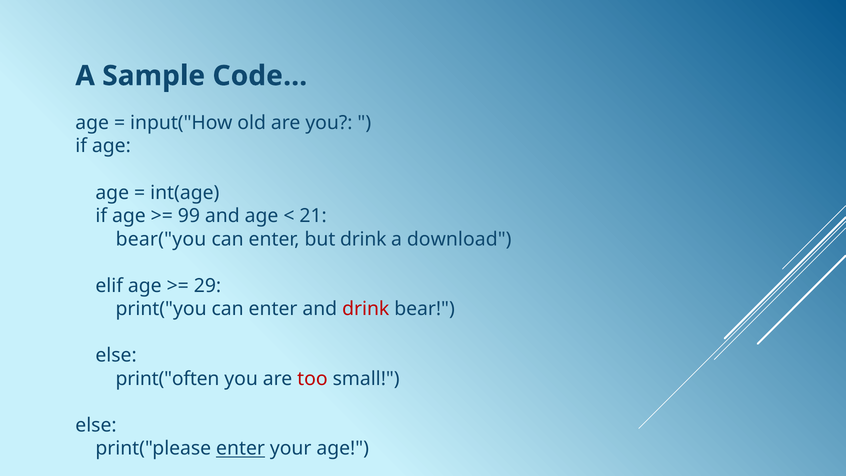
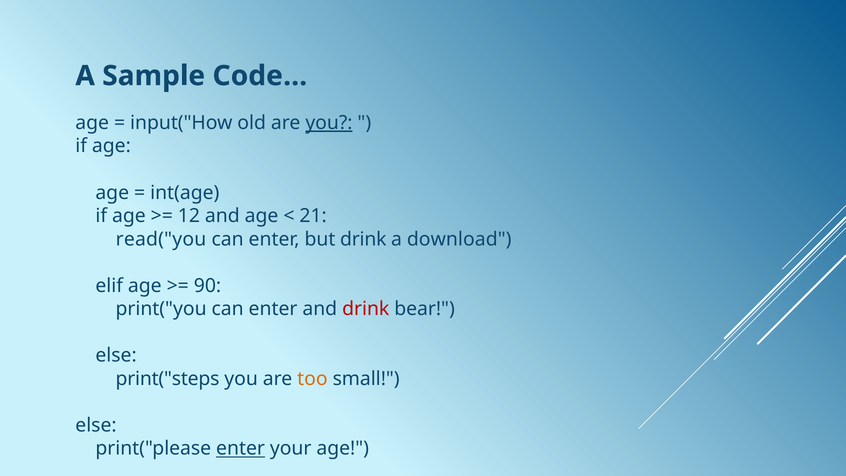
you at (329, 123) underline: none -> present
99: 99 -> 12
bear("you: bear("you -> read("you
29: 29 -> 90
print("often: print("often -> print("steps
too colour: red -> orange
